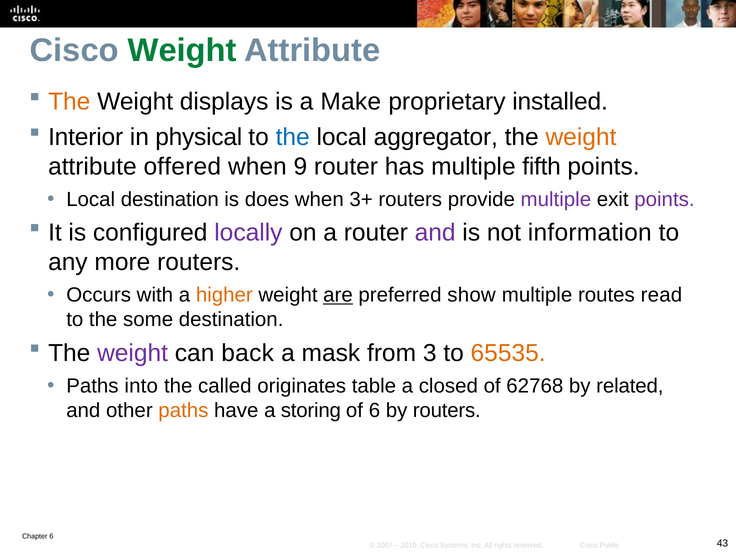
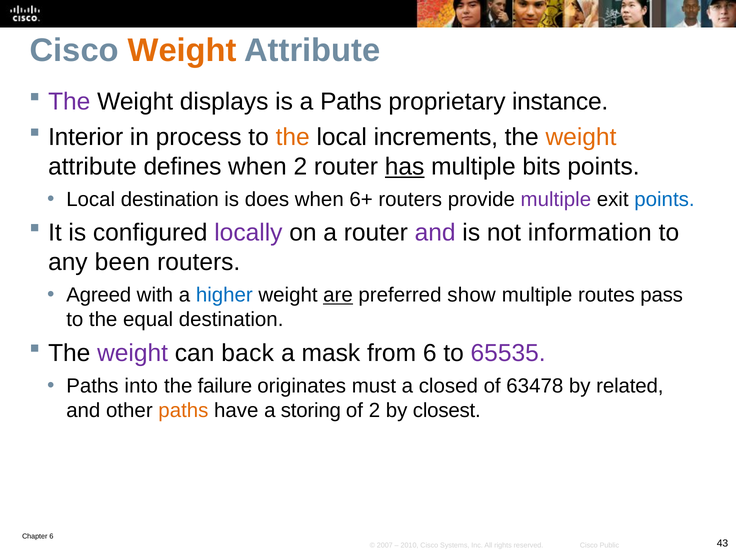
Weight at (182, 51) colour: green -> orange
The at (69, 102) colour: orange -> purple
a Make: Make -> Paths
installed: installed -> instance
physical: physical -> process
the at (293, 137) colour: blue -> orange
aggregator: aggregator -> increments
offered: offered -> defines
when 9: 9 -> 2
has underline: none -> present
fifth: fifth -> bits
3+: 3+ -> 6+
points at (664, 199) colour: purple -> blue
more: more -> been
Occurs: Occurs -> Agreed
higher colour: orange -> blue
read: read -> pass
some: some -> equal
from 3: 3 -> 6
65535 colour: orange -> purple
called: called -> failure
table: table -> must
62768: 62768 -> 63478
of 6: 6 -> 2
by routers: routers -> closest
